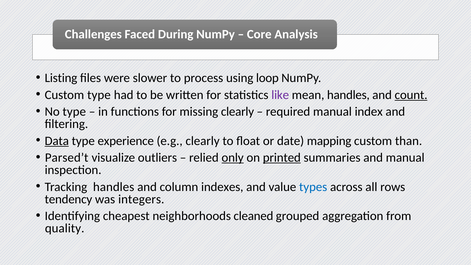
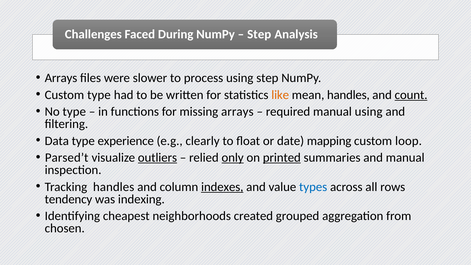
Core at (259, 34): Core -> Step
Listing at (61, 78): Listing -> Arrays
using loop: loop -> step
like colour: purple -> orange
missing clearly: clearly -> arrays
manual index: index -> using
Data underline: present -> none
than: than -> loop
outliers underline: none -> present
indexes underline: none -> present
integers: integers -> indexing
cleaned: cleaned -> created
quality: quality -> chosen
